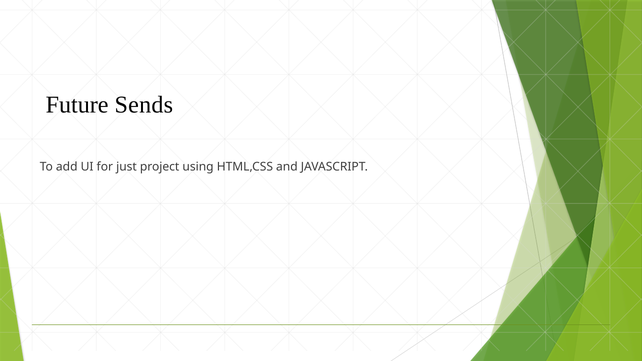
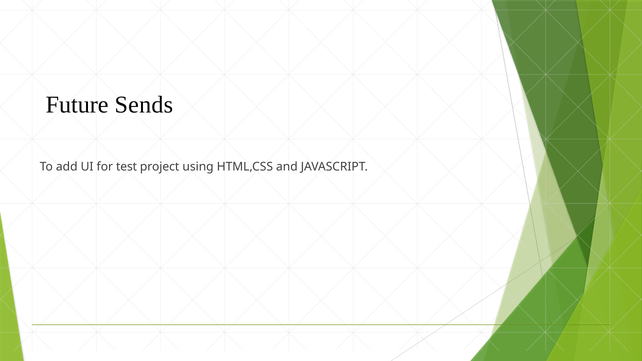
just: just -> test
